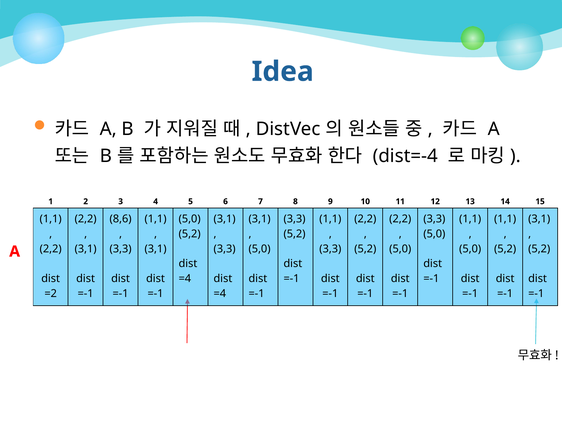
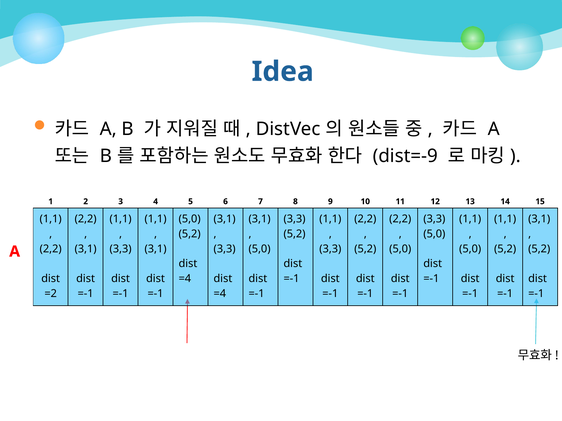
dist=-4: dist=-4 -> dist=-9
8,6 at (121, 219): 8,6 -> 1,1
